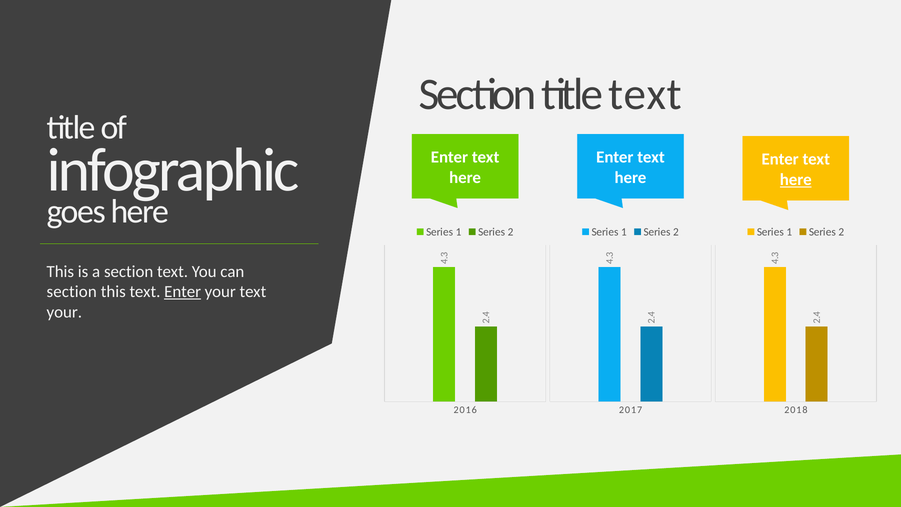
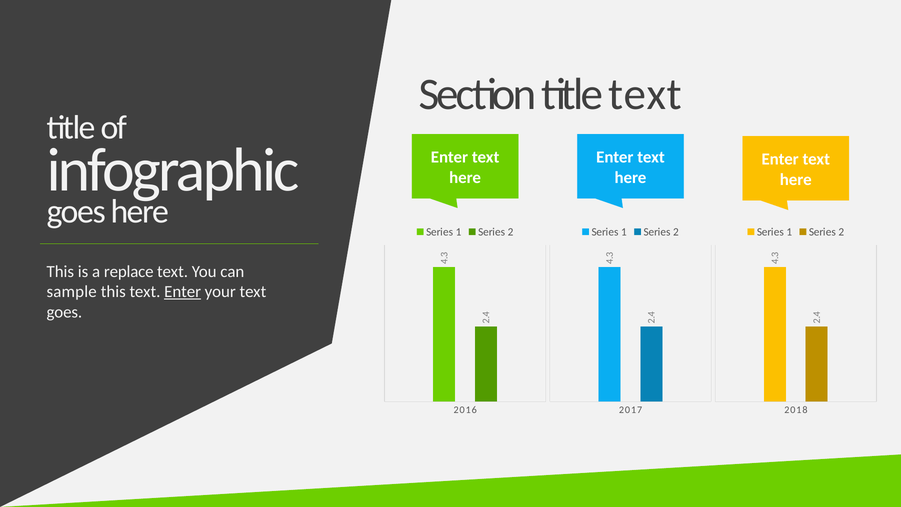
here at (796, 179) underline: present -> none
a section: section -> replace
section at (72, 292): section -> sample
your at (64, 312): your -> goes
